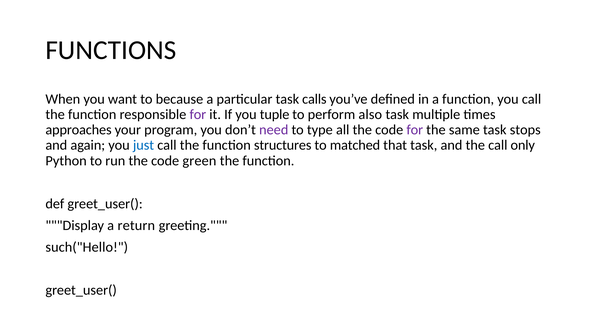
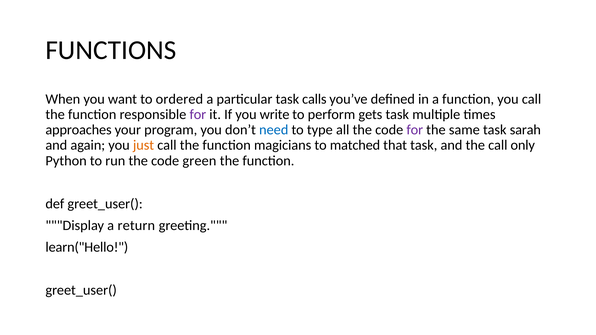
because: because -> ordered
tuple: tuple -> write
also: also -> gets
need colour: purple -> blue
stops: stops -> sarah
just colour: blue -> orange
structures: structures -> magicians
such("Hello: such("Hello -> learn("Hello
